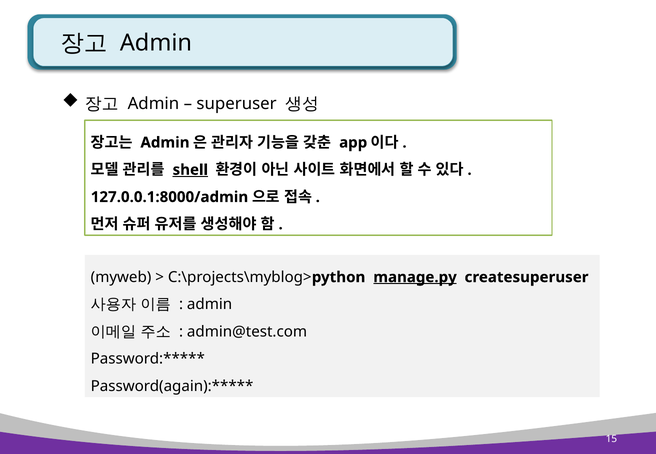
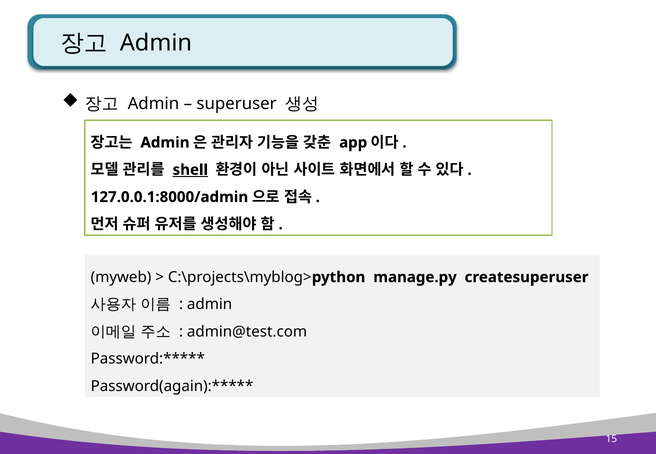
manage.py underline: present -> none
